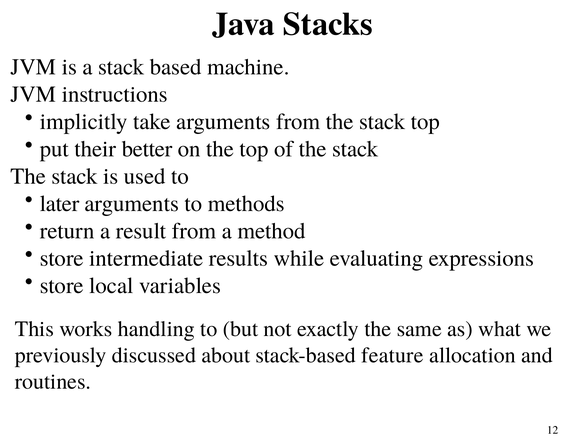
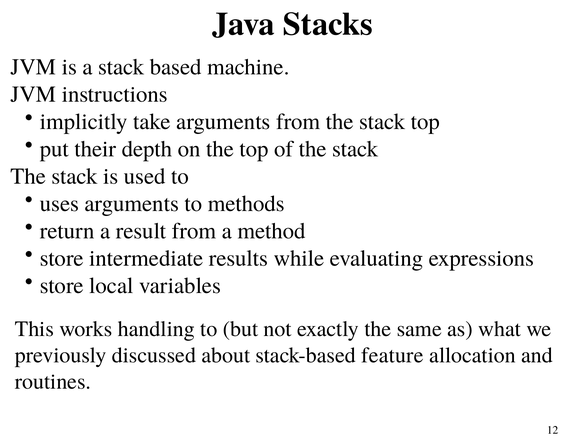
better: better -> depth
later: later -> uses
